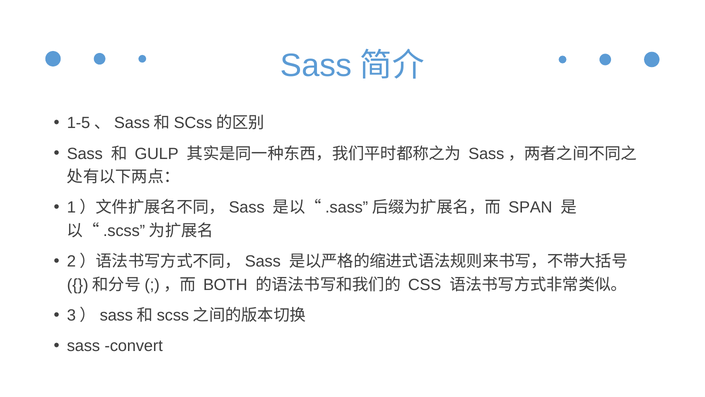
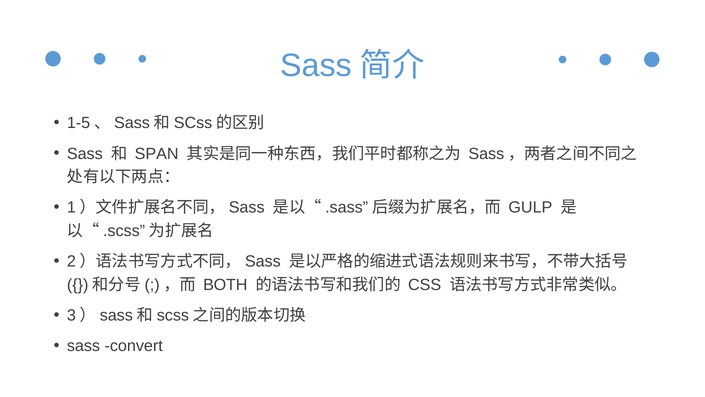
GULP: GULP -> SPAN
SPAN: SPAN -> GULP
